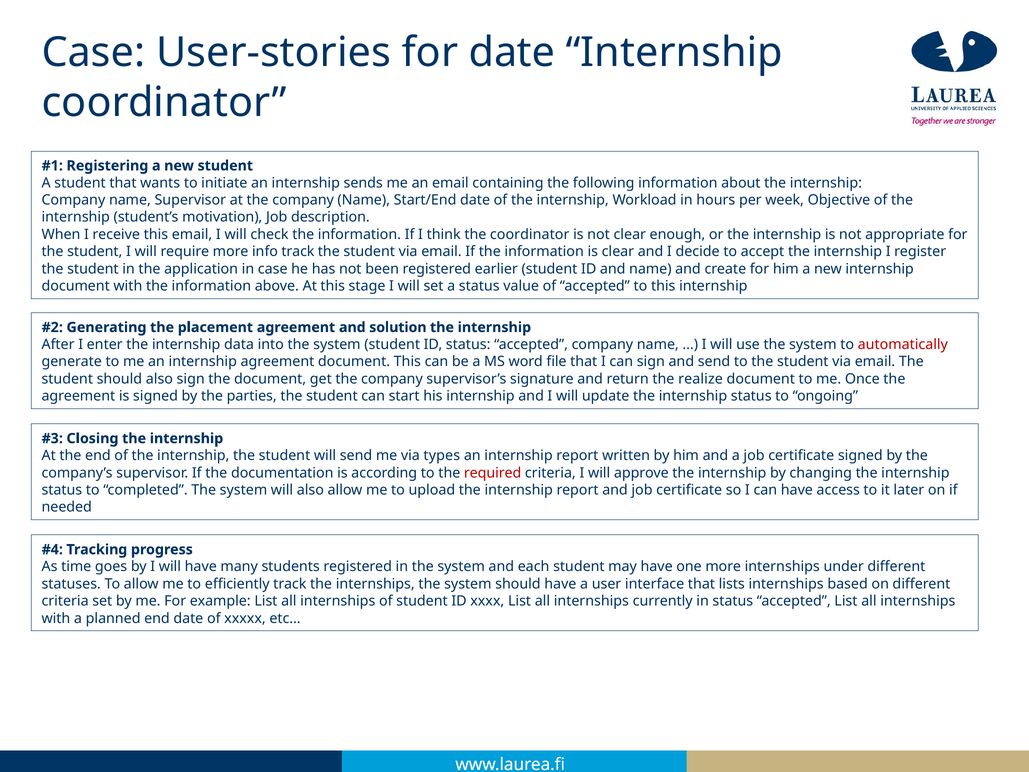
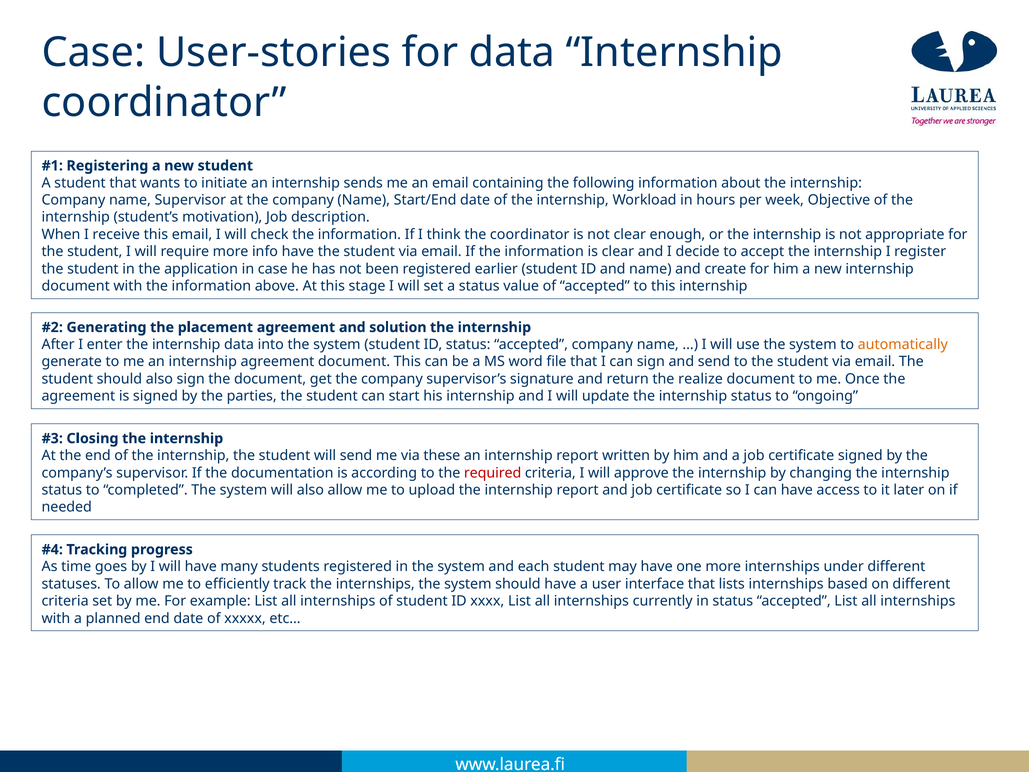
for date: date -> data
info track: track -> have
automatically colour: red -> orange
types: types -> these
